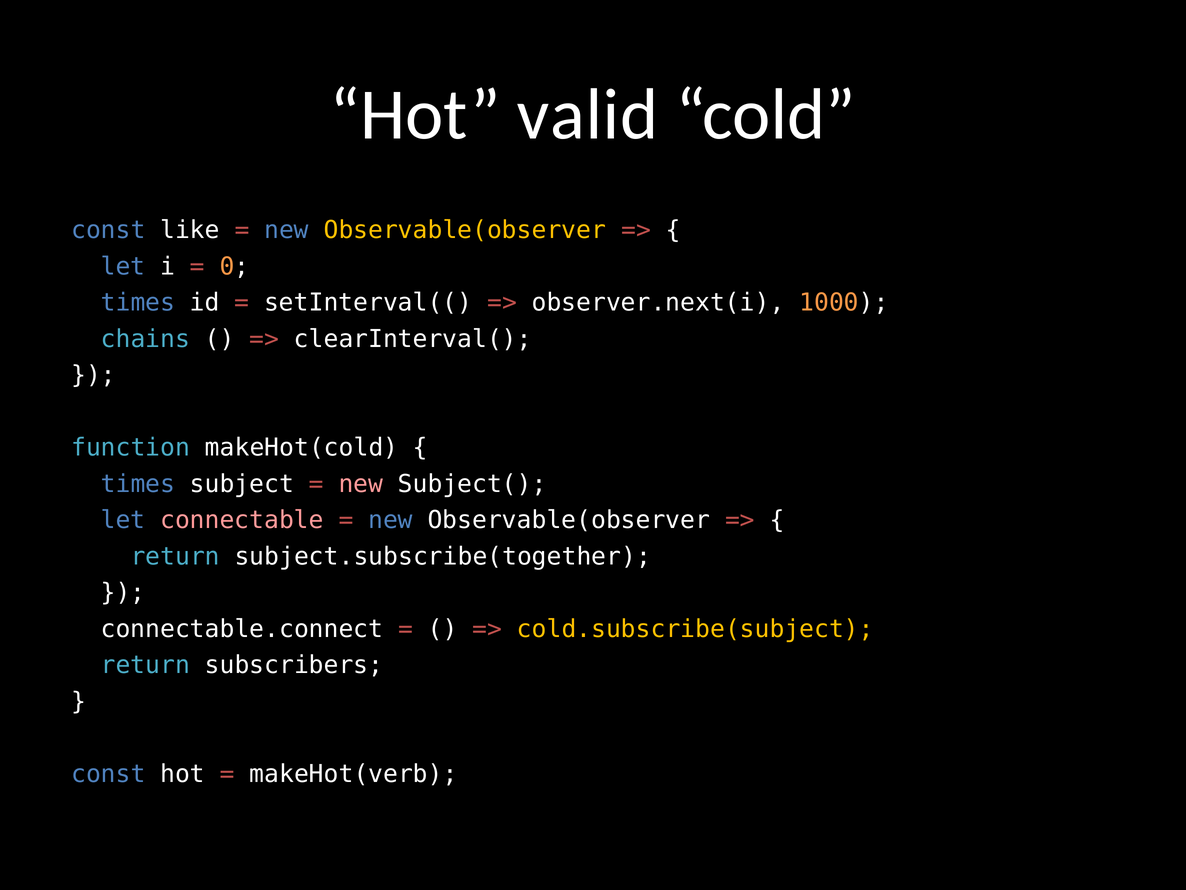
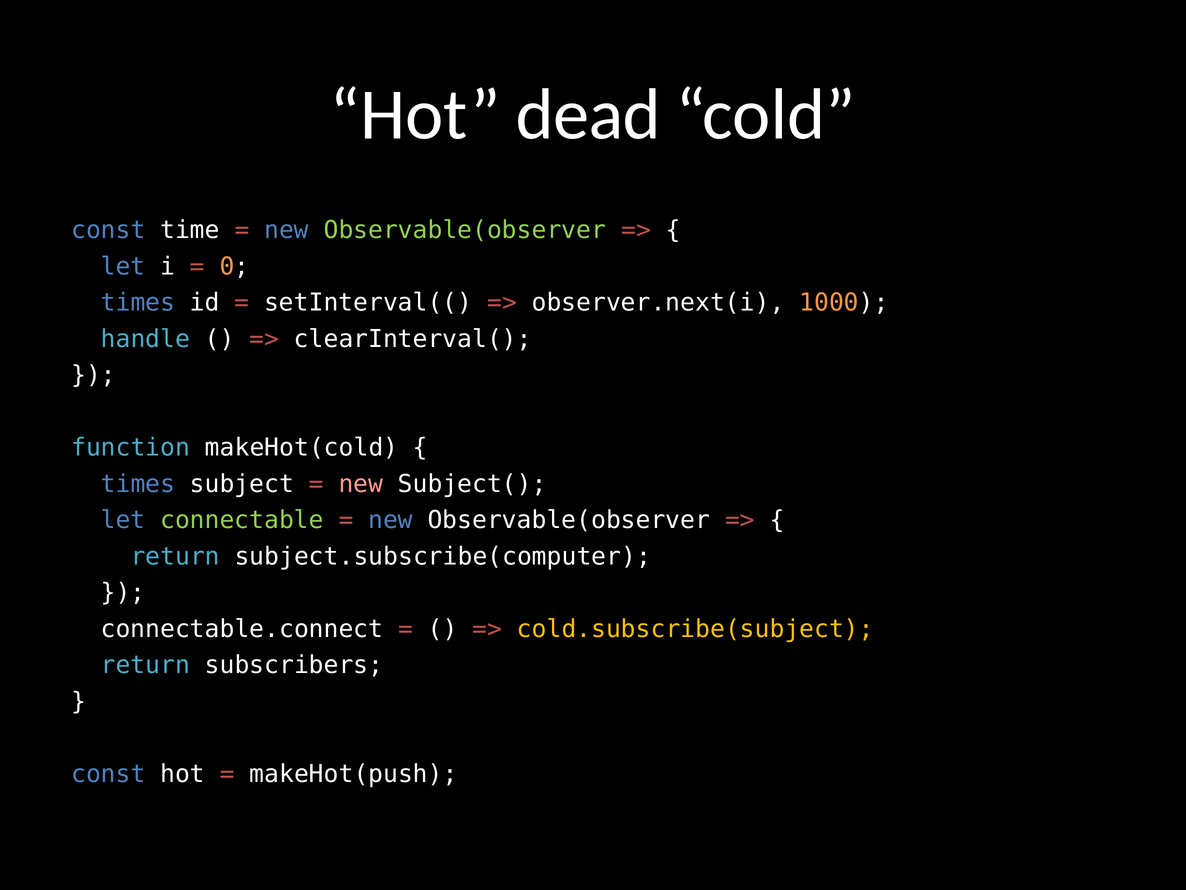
valid: valid -> dead
like: like -> time
Observable(observer at (465, 230) colour: yellow -> light green
chains: chains -> handle
connectable colour: pink -> light green
subject.subscribe(together: subject.subscribe(together -> subject.subscribe(computer
makeHot(verb: makeHot(verb -> makeHot(push
